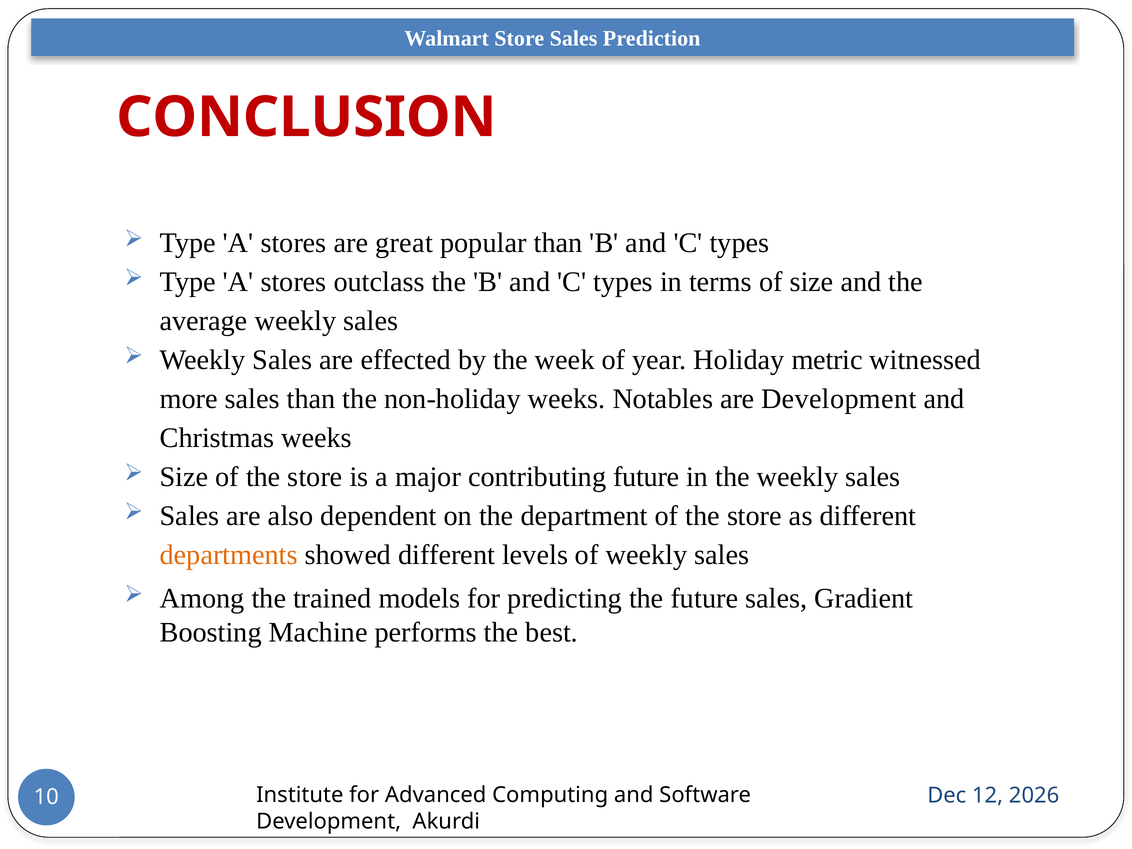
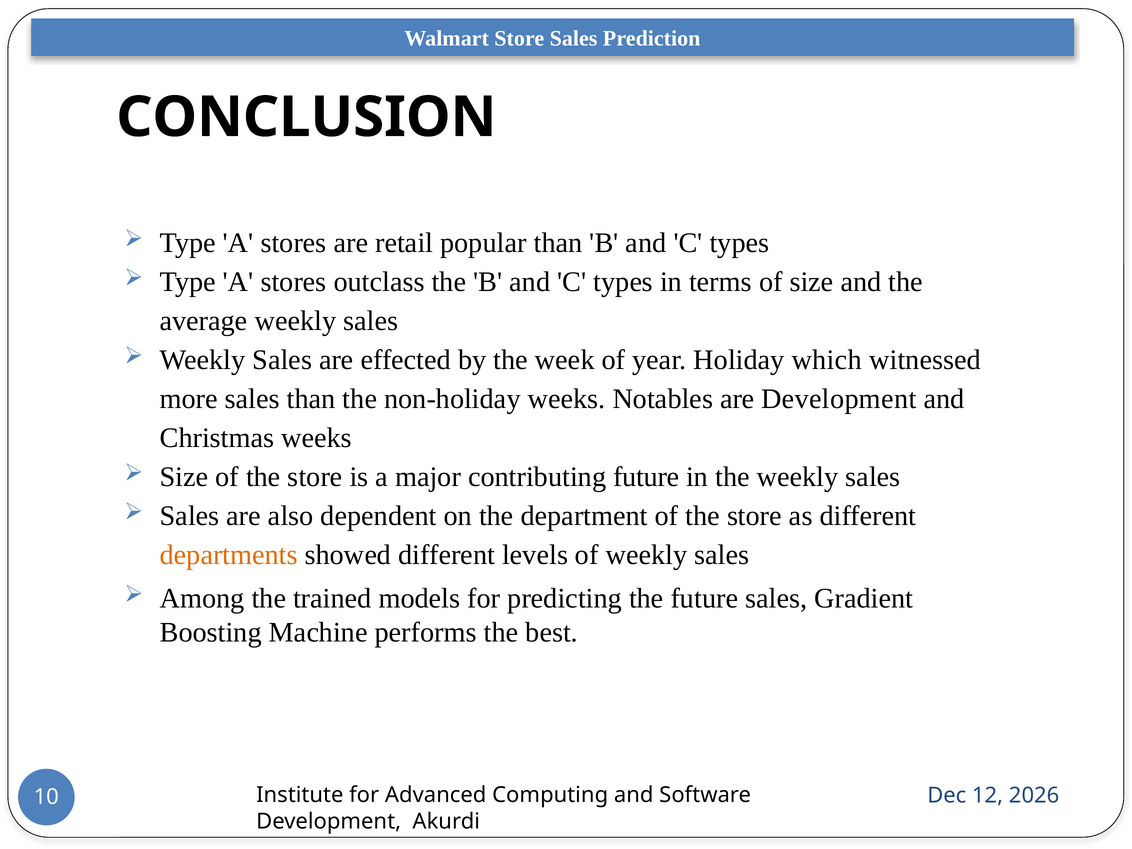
CONCLUSION colour: red -> black
great: great -> retail
metric: metric -> which
